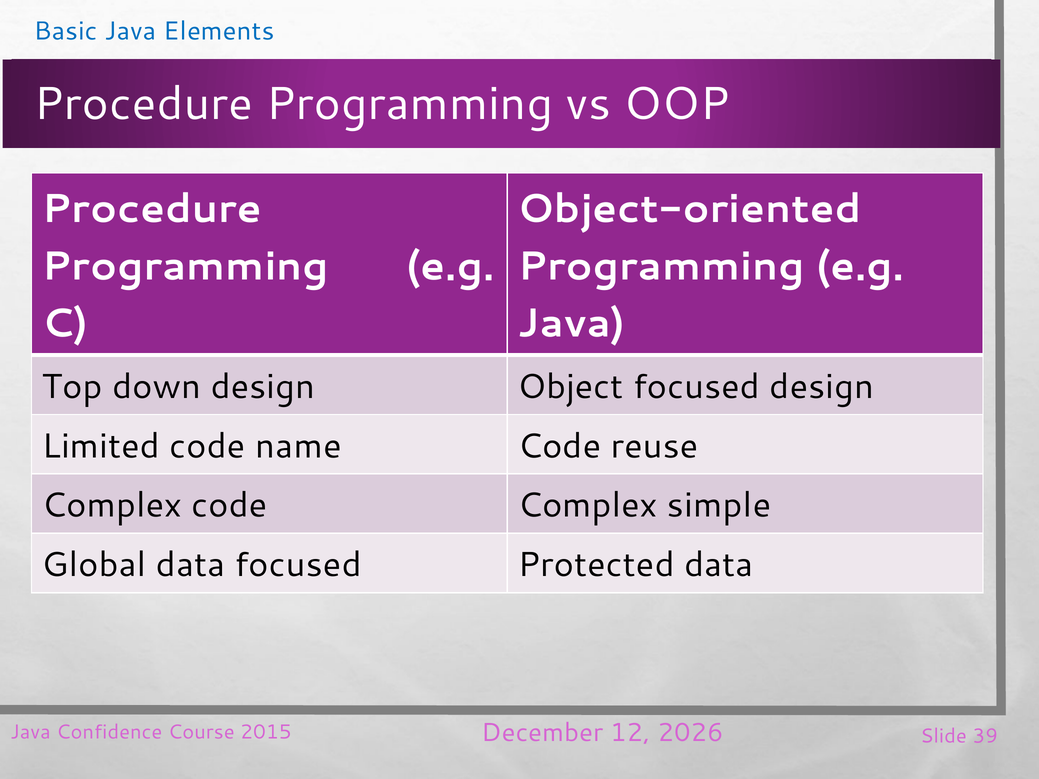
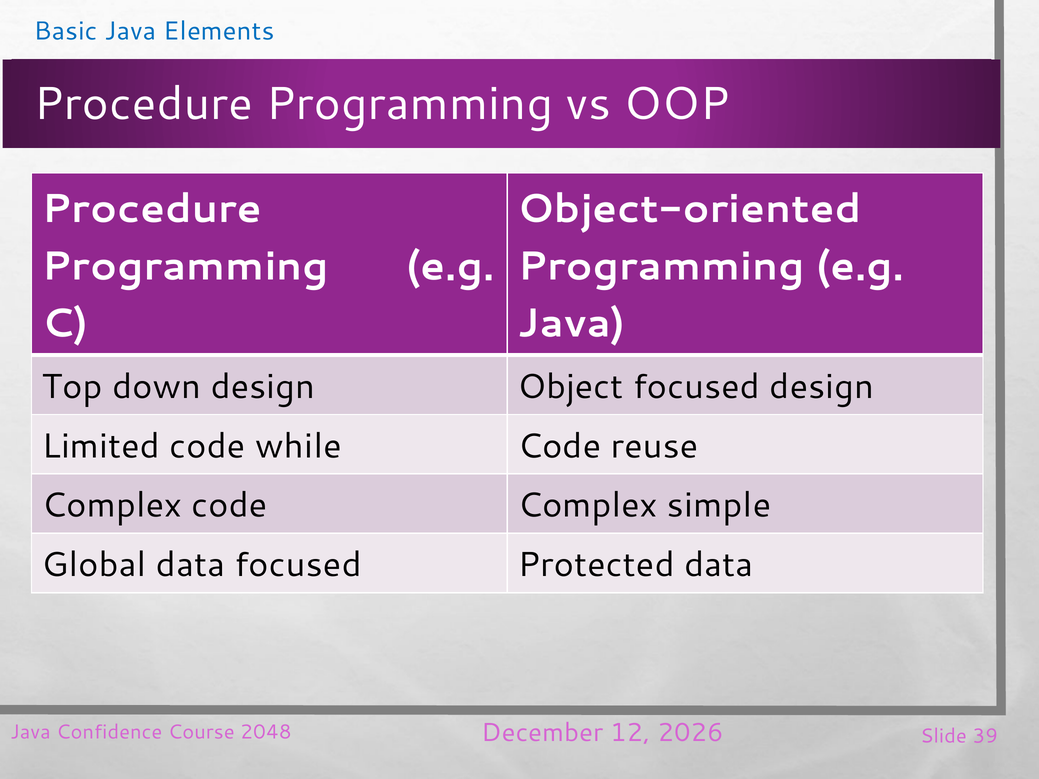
name: name -> while
2015: 2015 -> 2048
